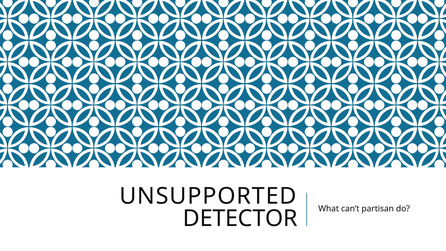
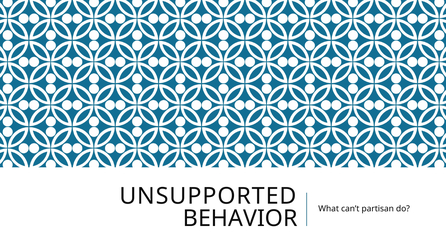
DETECTOR: DETECTOR -> BEHAVIOR
